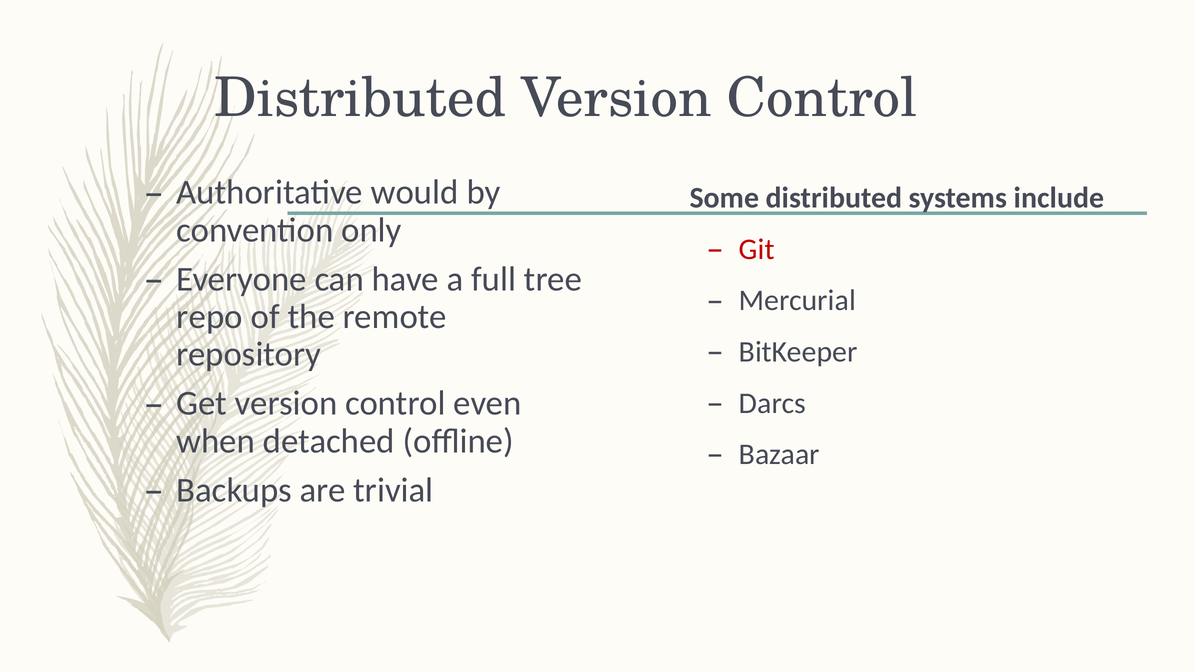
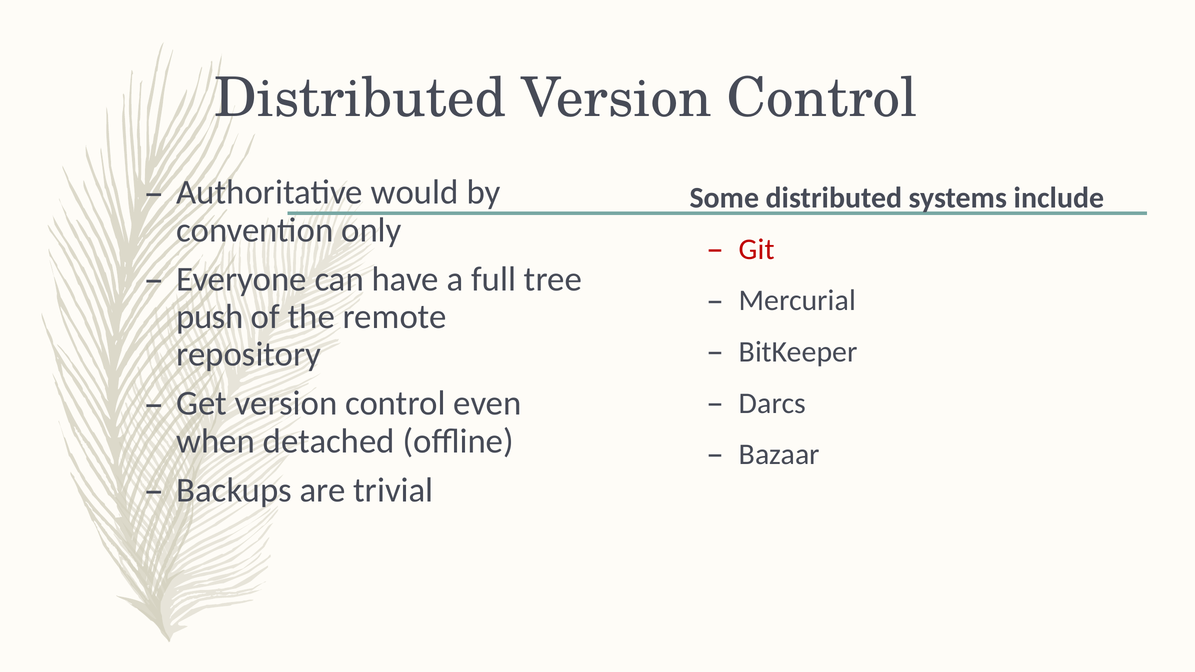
repo: repo -> push
